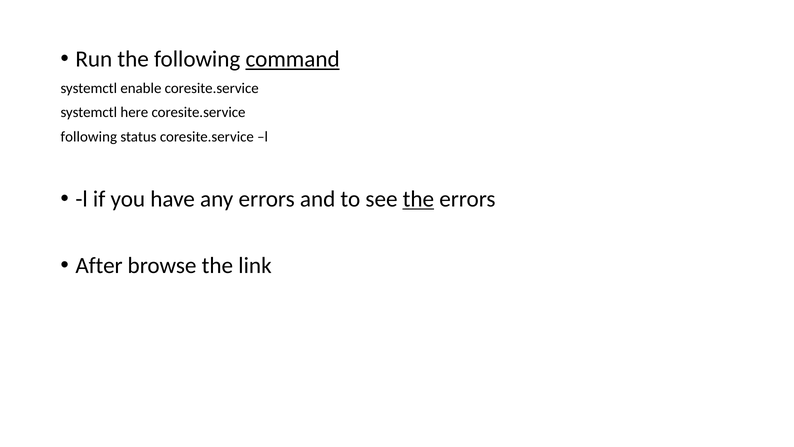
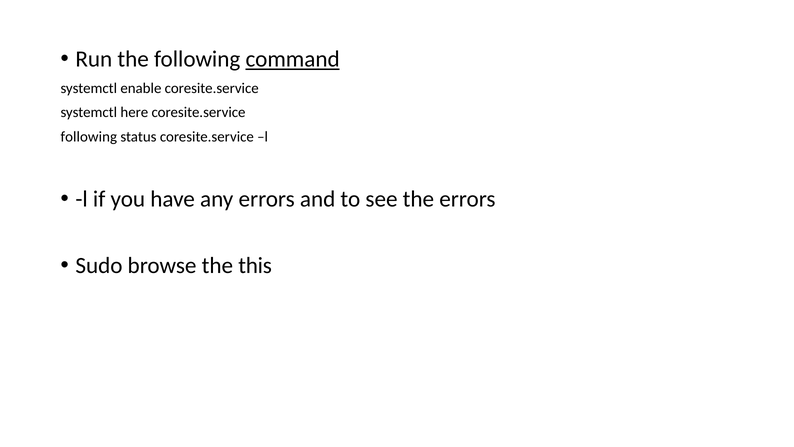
the at (418, 199) underline: present -> none
After: After -> Sudo
link: link -> this
